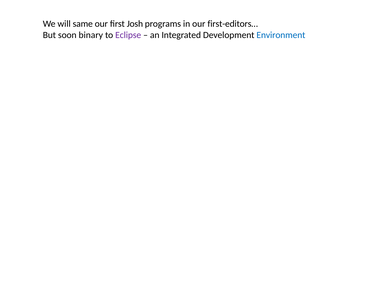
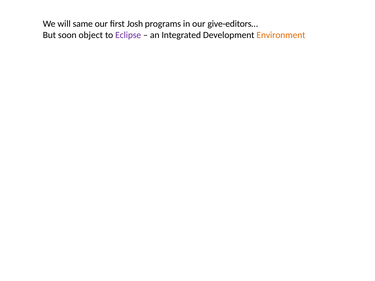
first-editors…: first-editors… -> give-editors…
binary: binary -> object
Environment colour: blue -> orange
